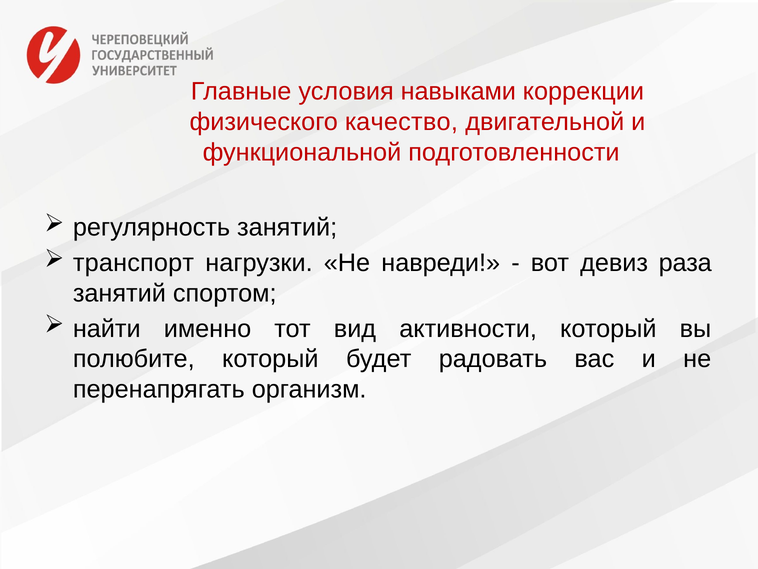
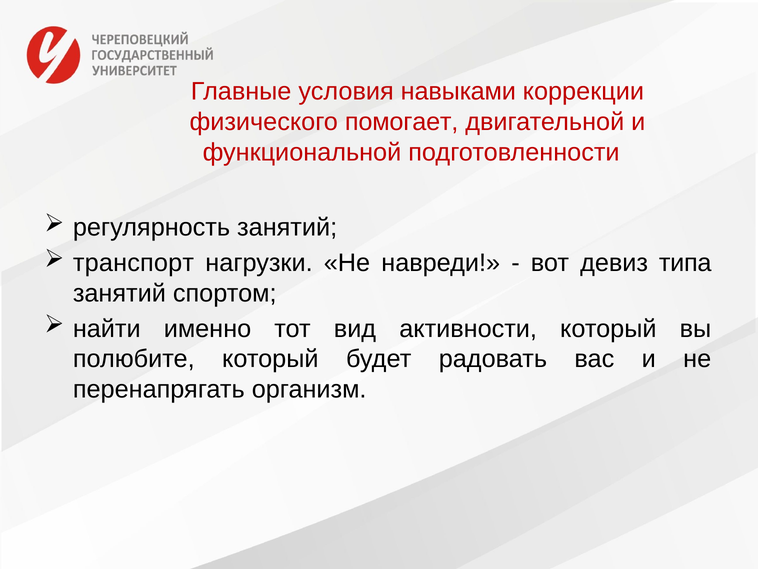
качество: качество -> помогает
раза: раза -> типа
